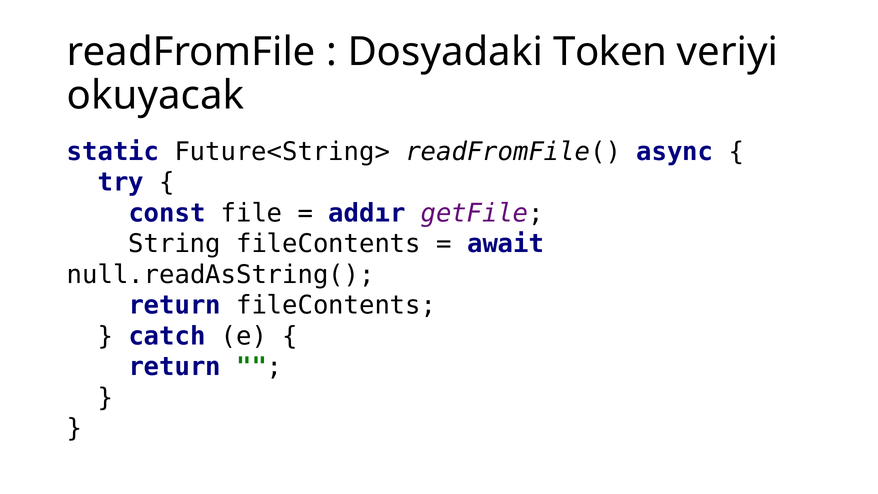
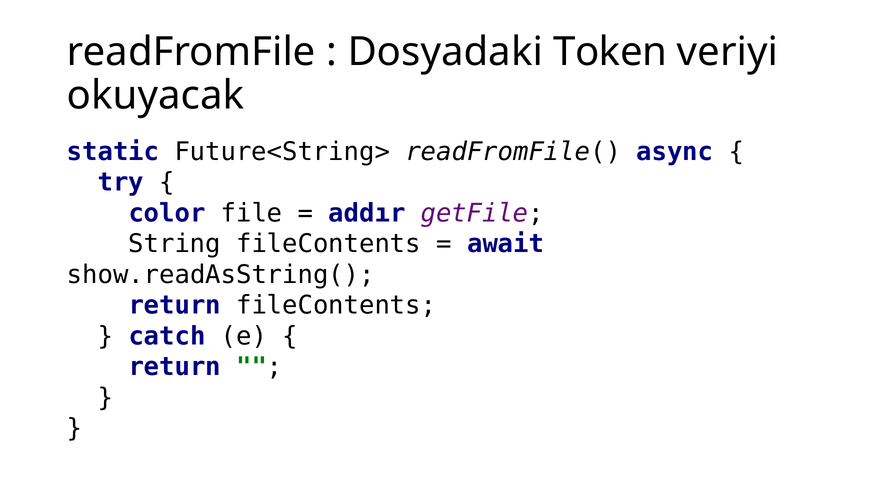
const: const -> color
null.readAsString(: null.readAsString( -> show.readAsString(
